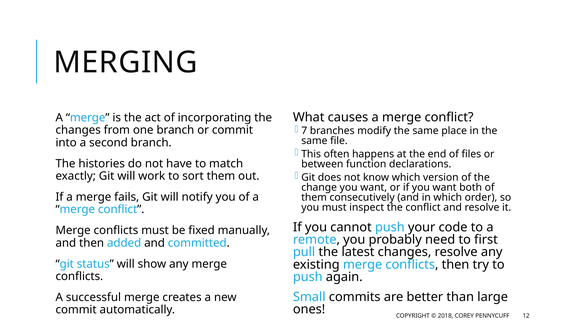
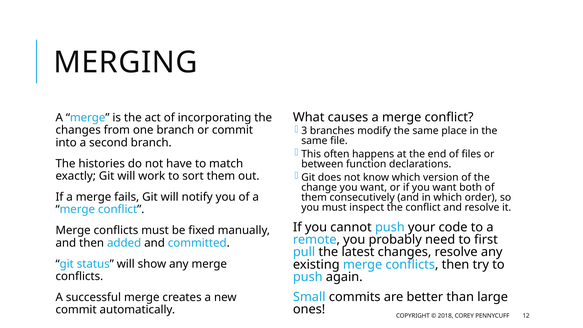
7: 7 -> 3
